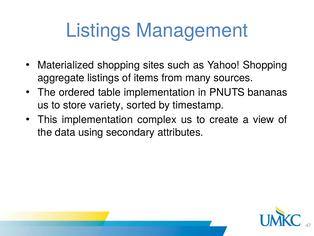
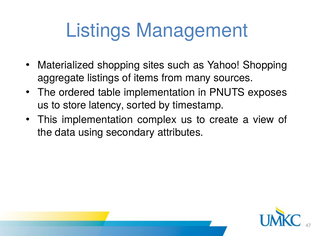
bananas: bananas -> exposes
variety: variety -> latency
